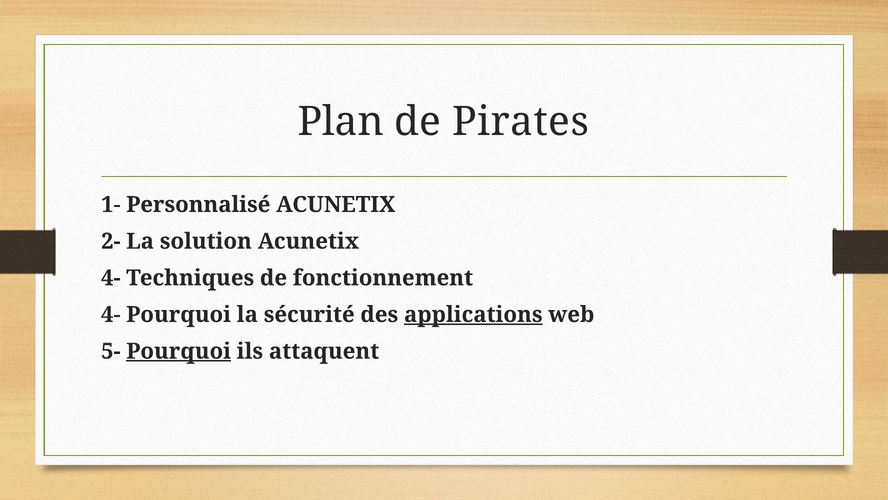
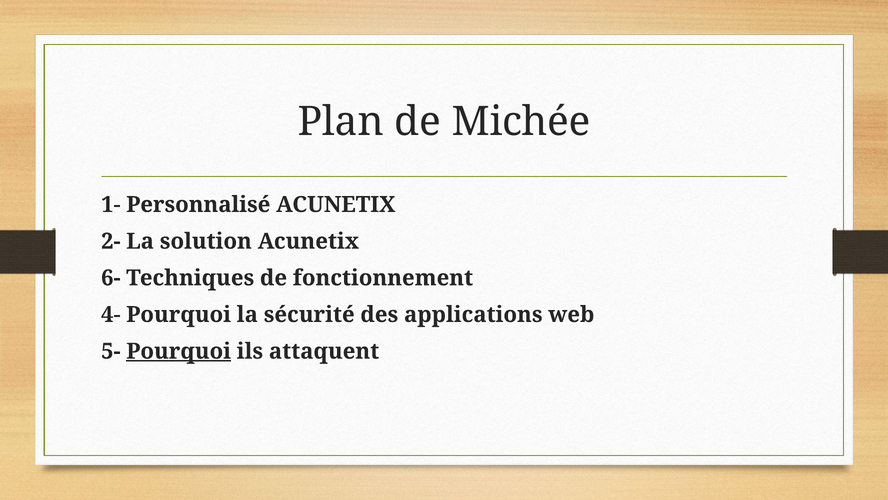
Pirates: Pirates -> Michée
4- at (111, 278): 4- -> 6-
applications underline: present -> none
